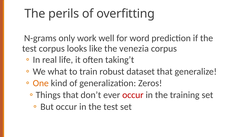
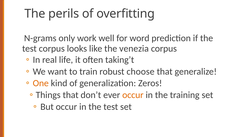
what: what -> want
dataset: dataset -> choose
occur at (133, 95) colour: red -> orange
